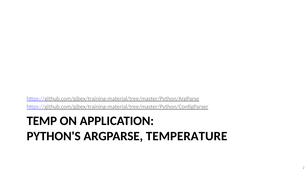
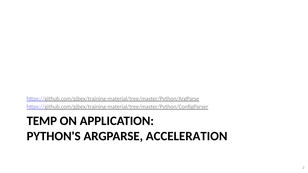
TEMPERATURE: TEMPERATURE -> ACCELERATION
